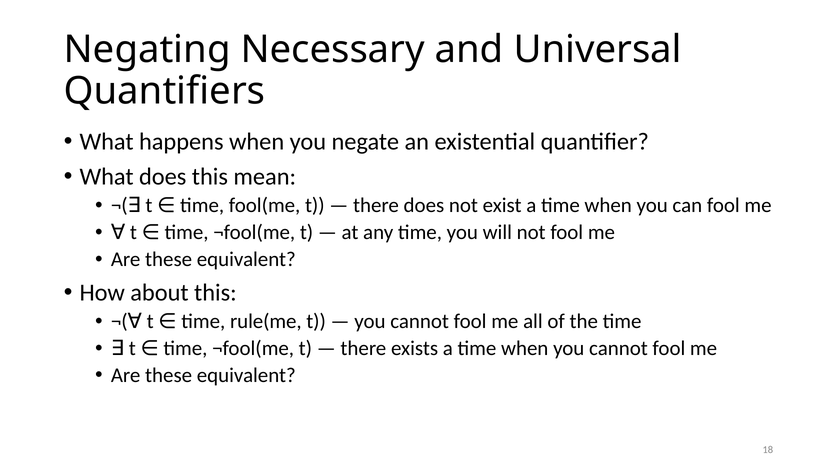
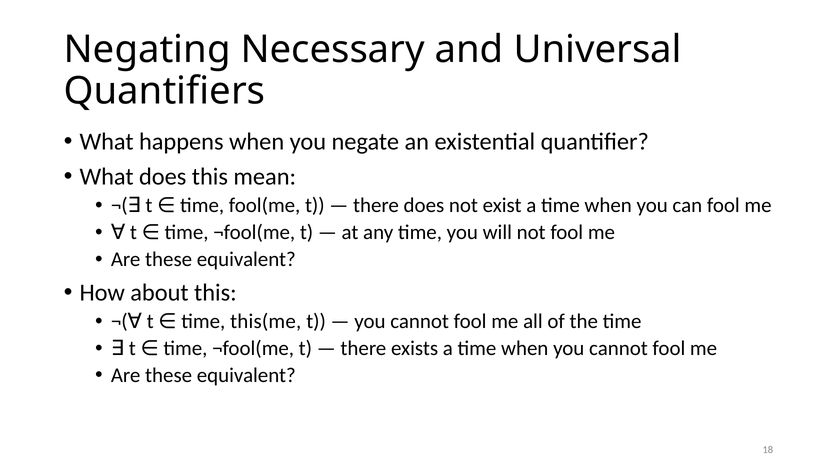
rule(me: rule(me -> this(me
